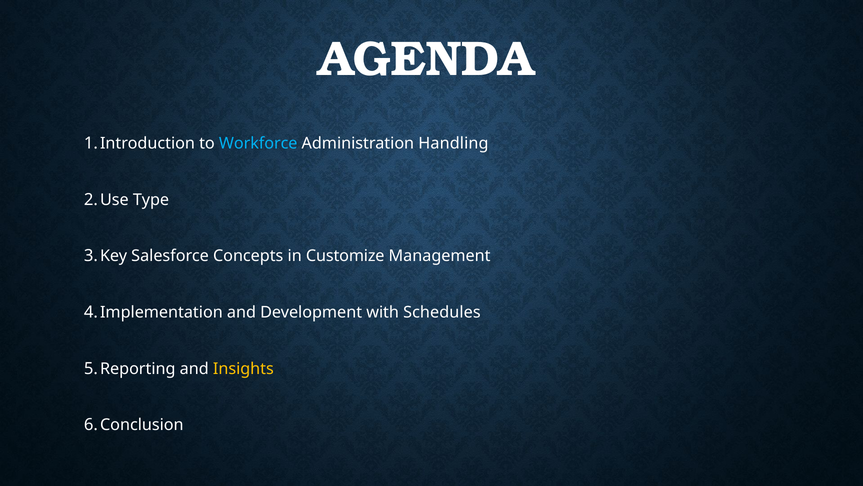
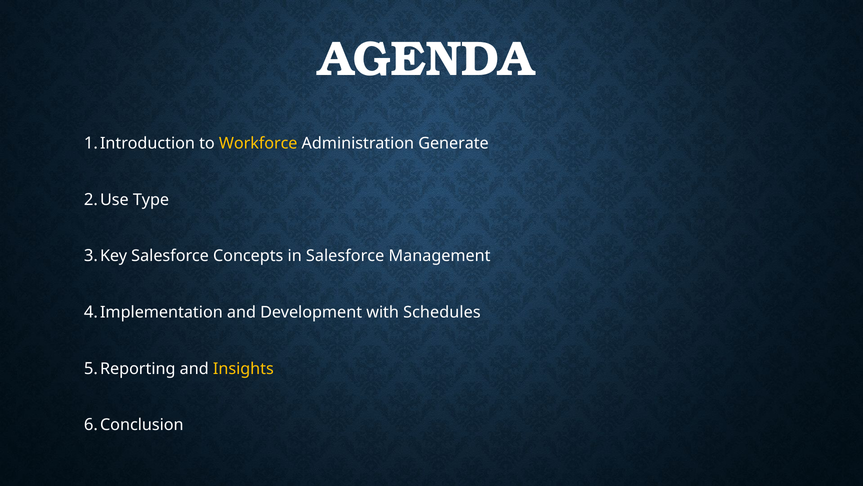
Workforce colour: light blue -> yellow
Handling: Handling -> Generate
in Customize: Customize -> Salesforce
